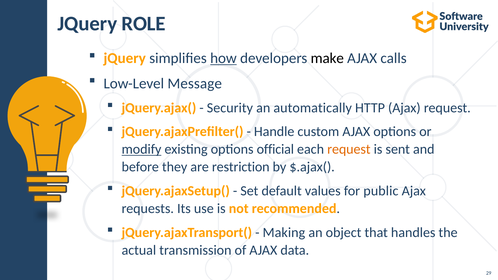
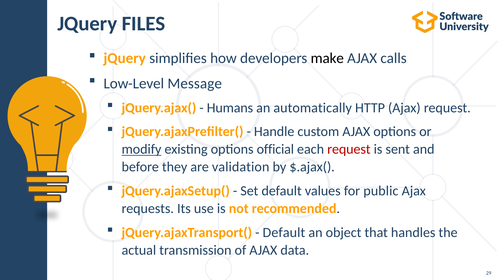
ROLE: ROLE -> FILES
how underline: present -> none
Security: Security -> Humans
request at (349, 149) colour: orange -> red
restriction: restriction -> validation
Making at (284, 233): Making -> Default
